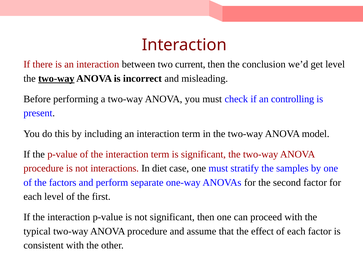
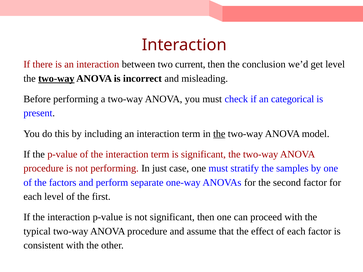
controlling: controlling -> categorical
the at (219, 134) underline: none -> present
not interactions: interactions -> performing
diet: diet -> just
